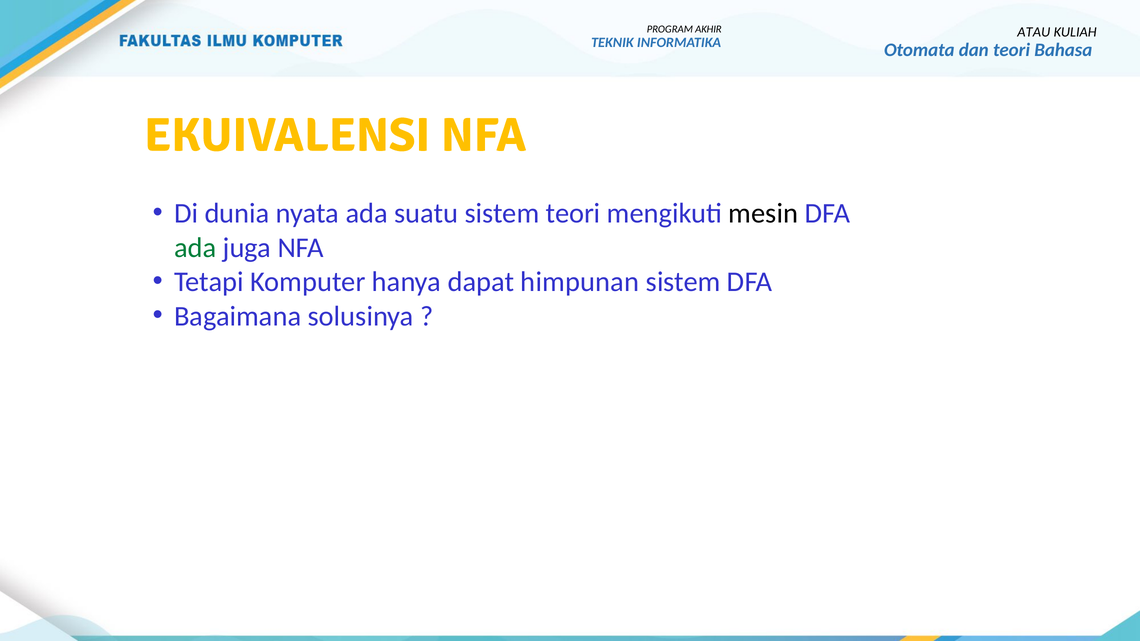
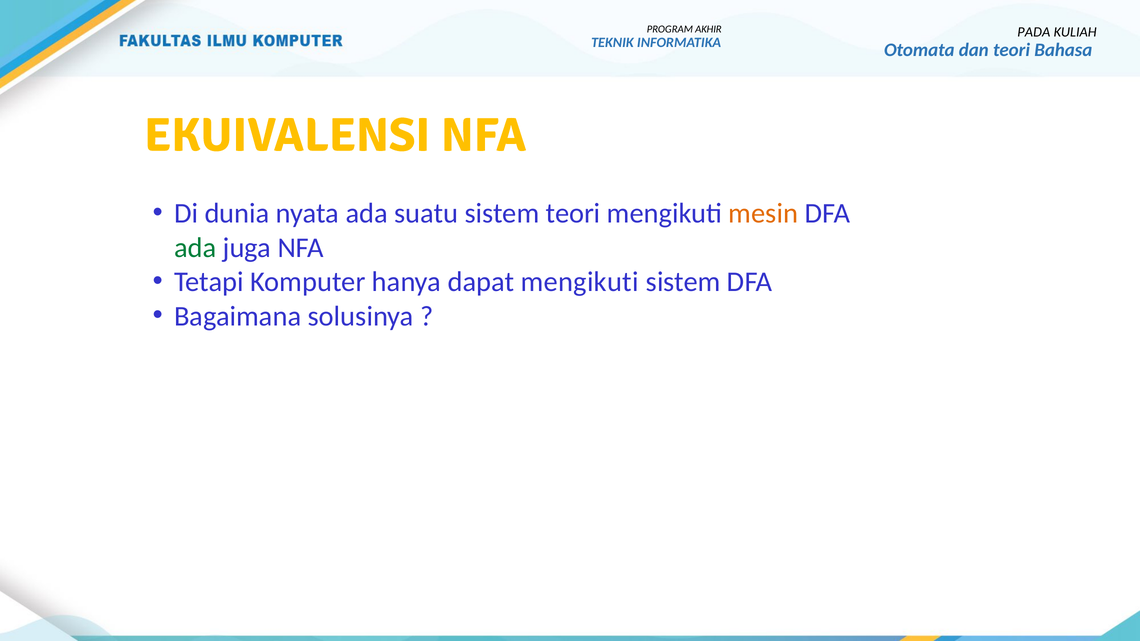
ATAU: ATAU -> PADA
mesin colour: black -> orange
dapat himpunan: himpunan -> mengikuti
